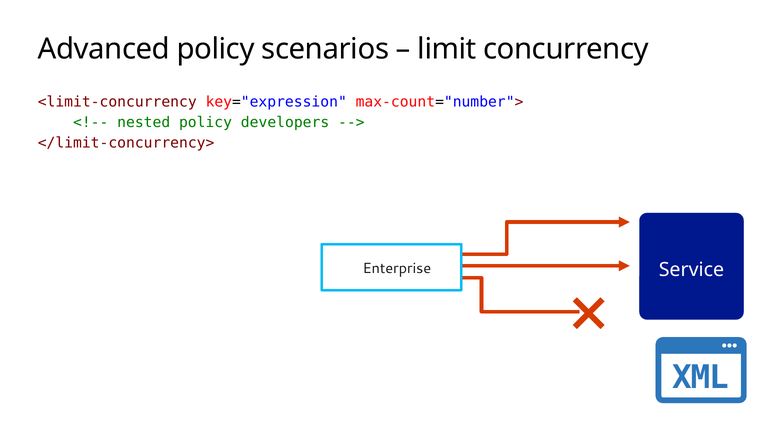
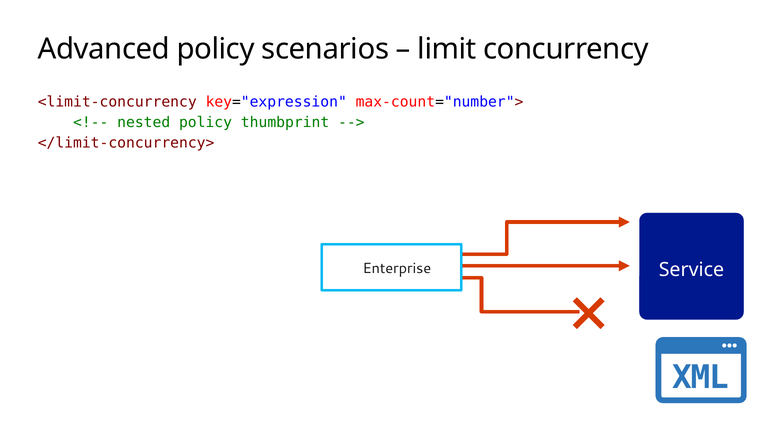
developers: developers -> thumbprint
